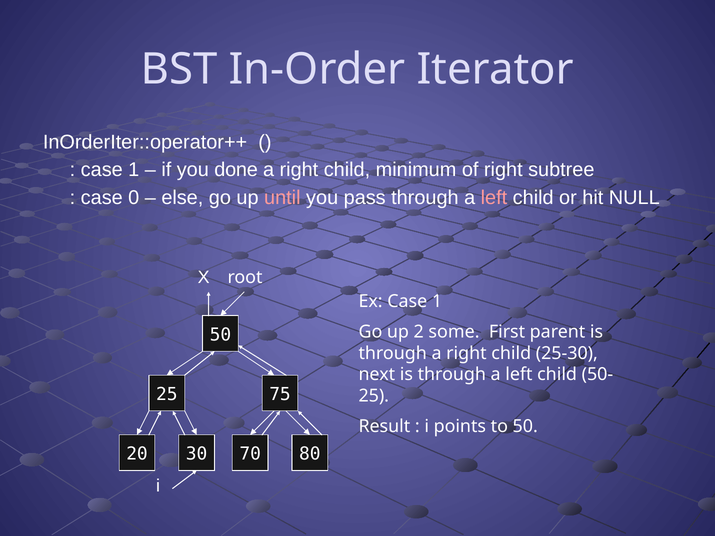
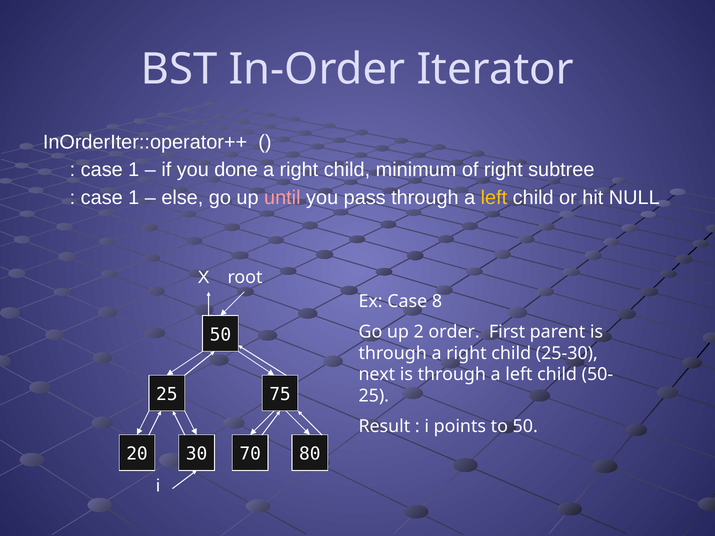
0 at (134, 198): 0 -> 1
left at (494, 198) colour: pink -> yellow
Ex Case 1: 1 -> 8
some: some -> order
